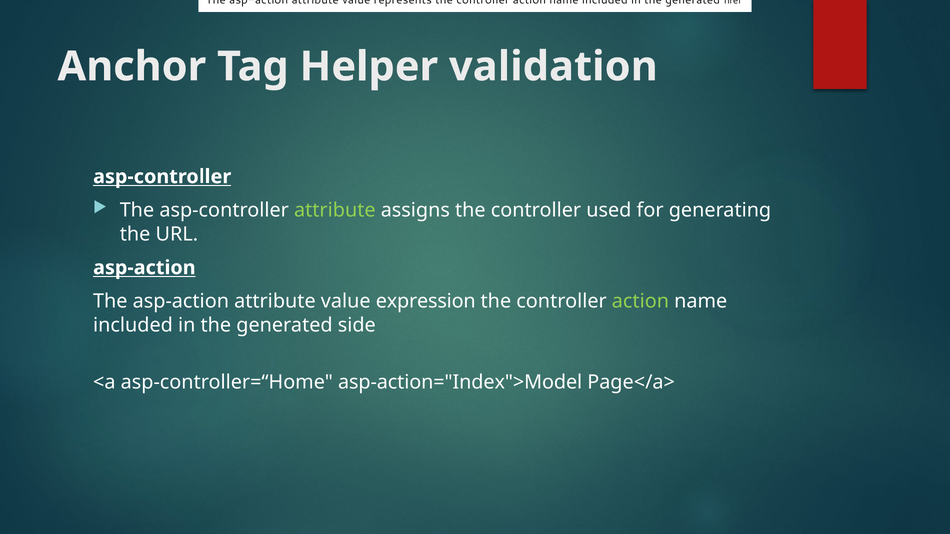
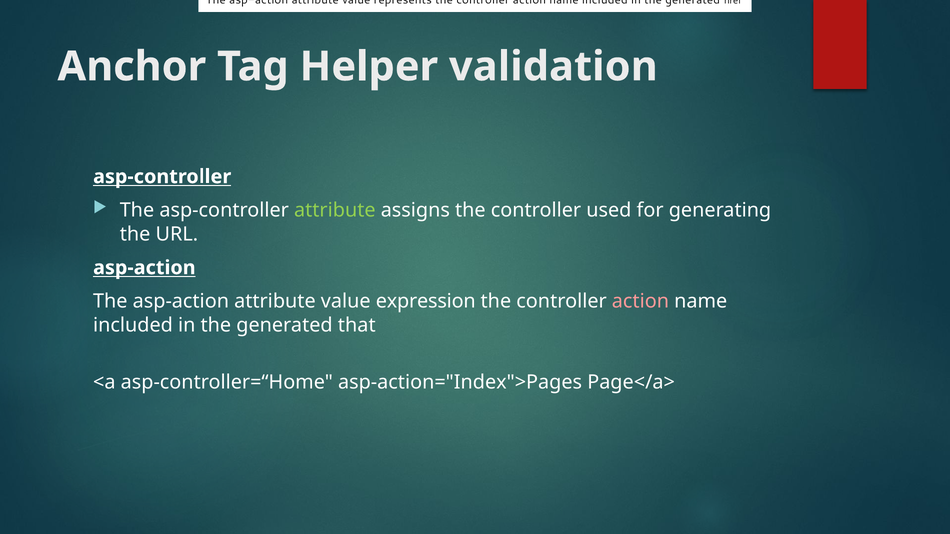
action at (640, 302) colour: light green -> pink
side: side -> that
asp-action="Index">Model: asp-action="Index">Model -> asp-action="Index">Pages
